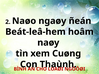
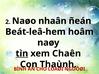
ngaøy: ngaøy -> nhaân
tìn underline: none -> present
Cuøng: Cuøng -> Chaên
